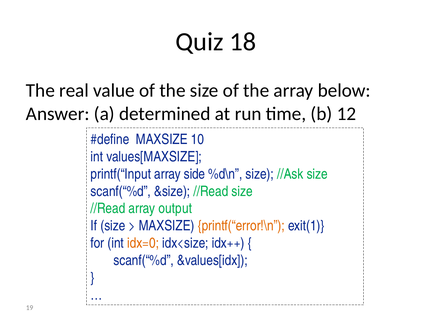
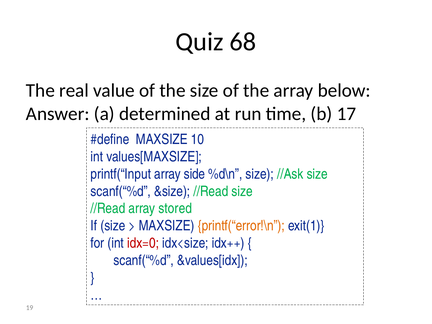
18: 18 -> 68
12: 12 -> 17
output: output -> stored
idx=0 colour: orange -> red
